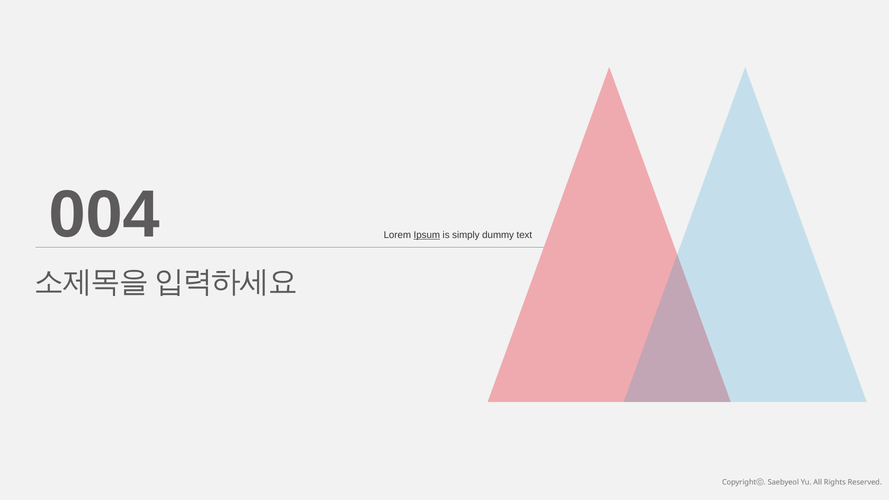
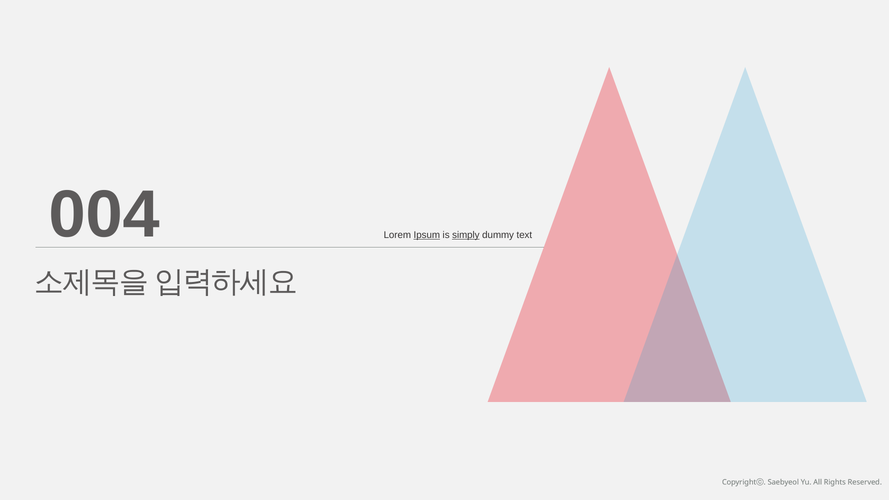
simply underline: none -> present
